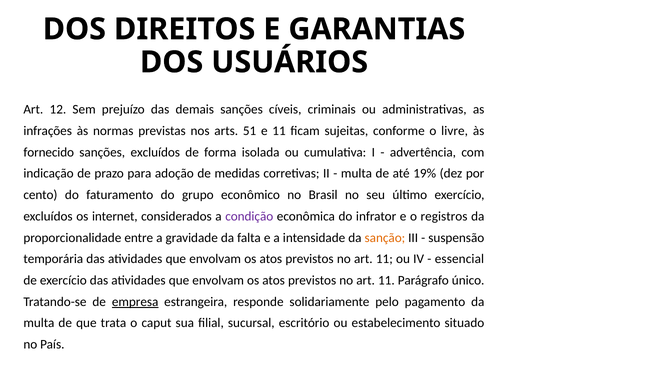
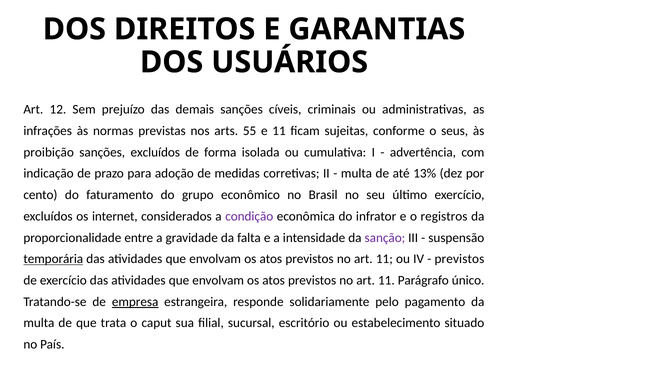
51: 51 -> 55
livre: livre -> seus
fornecido: fornecido -> proibição
19%: 19% -> 13%
sanção colour: orange -> purple
temporária underline: none -> present
essencial at (459, 259): essencial -> previstos
